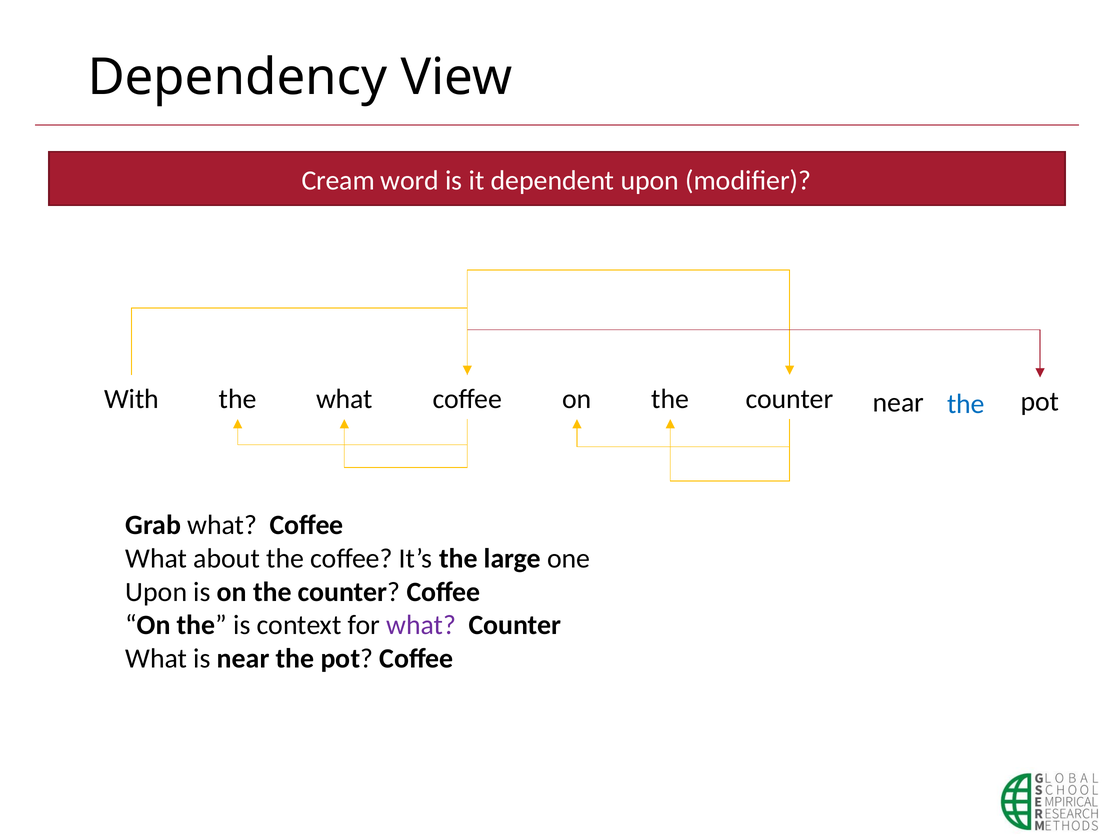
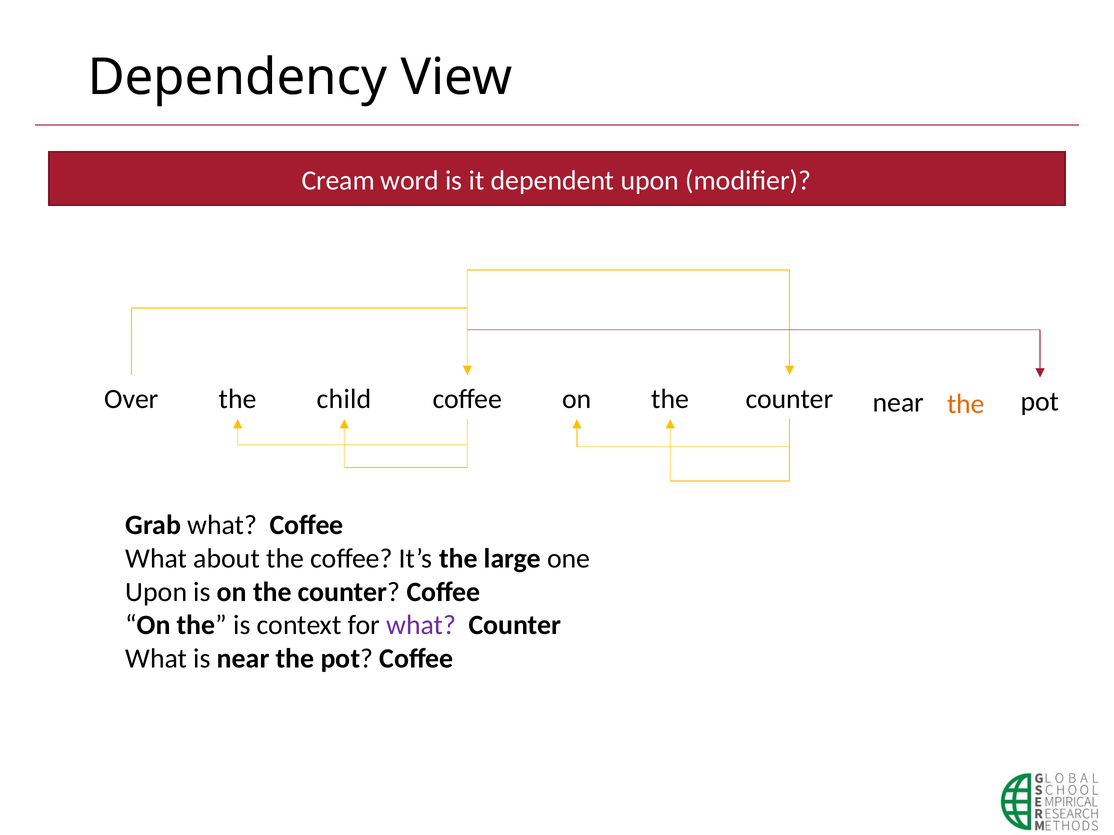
With: With -> Over
what at (344, 399): what -> child
the at (966, 404) colour: blue -> orange
